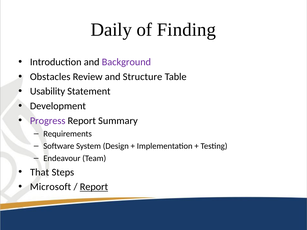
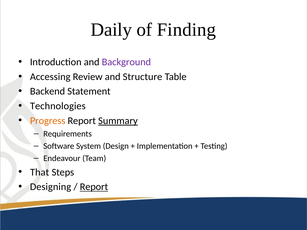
Obstacles: Obstacles -> Accessing
Usability: Usability -> Backend
Development: Development -> Technologies
Progress colour: purple -> orange
Summary underline: none -> present
Microsoft: Microsoft -> Designing
